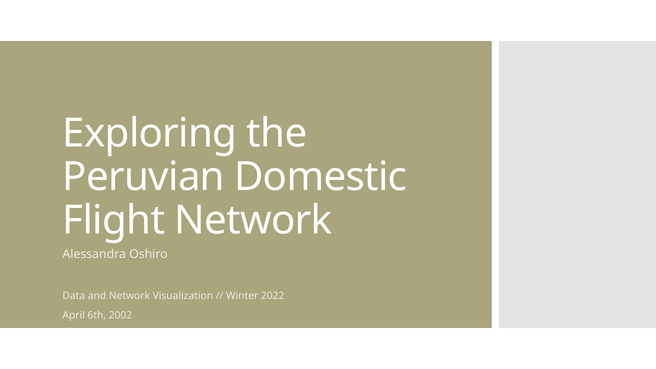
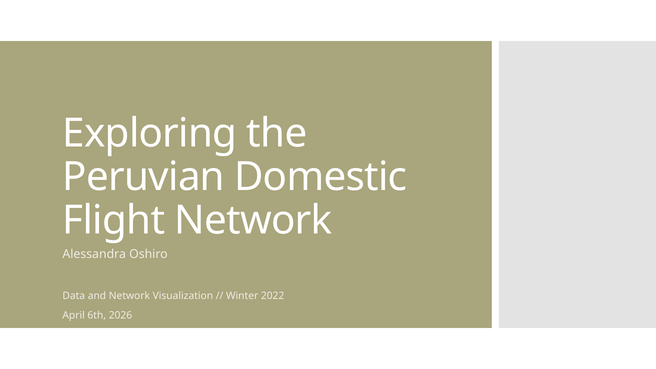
2002: 2002 -> 2026
